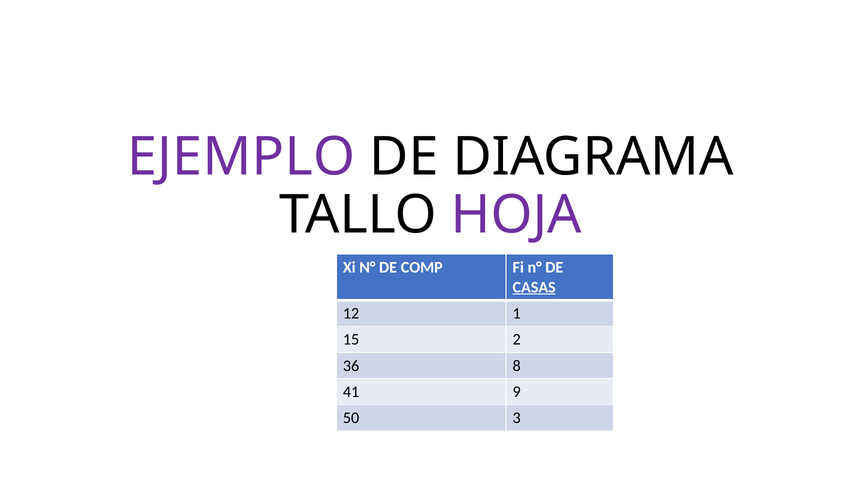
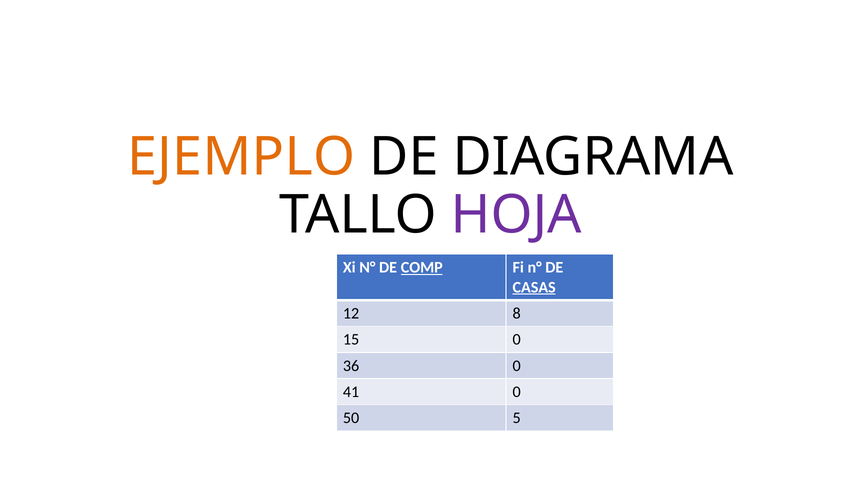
EJEMPLO colour: purple -> orange
COMP underline: none -> present
1: 1 -> 8
15 2: 2 -> 0
36 8: 8 -> 0
41 9: 9 -> 0
3: 3 -> 5
